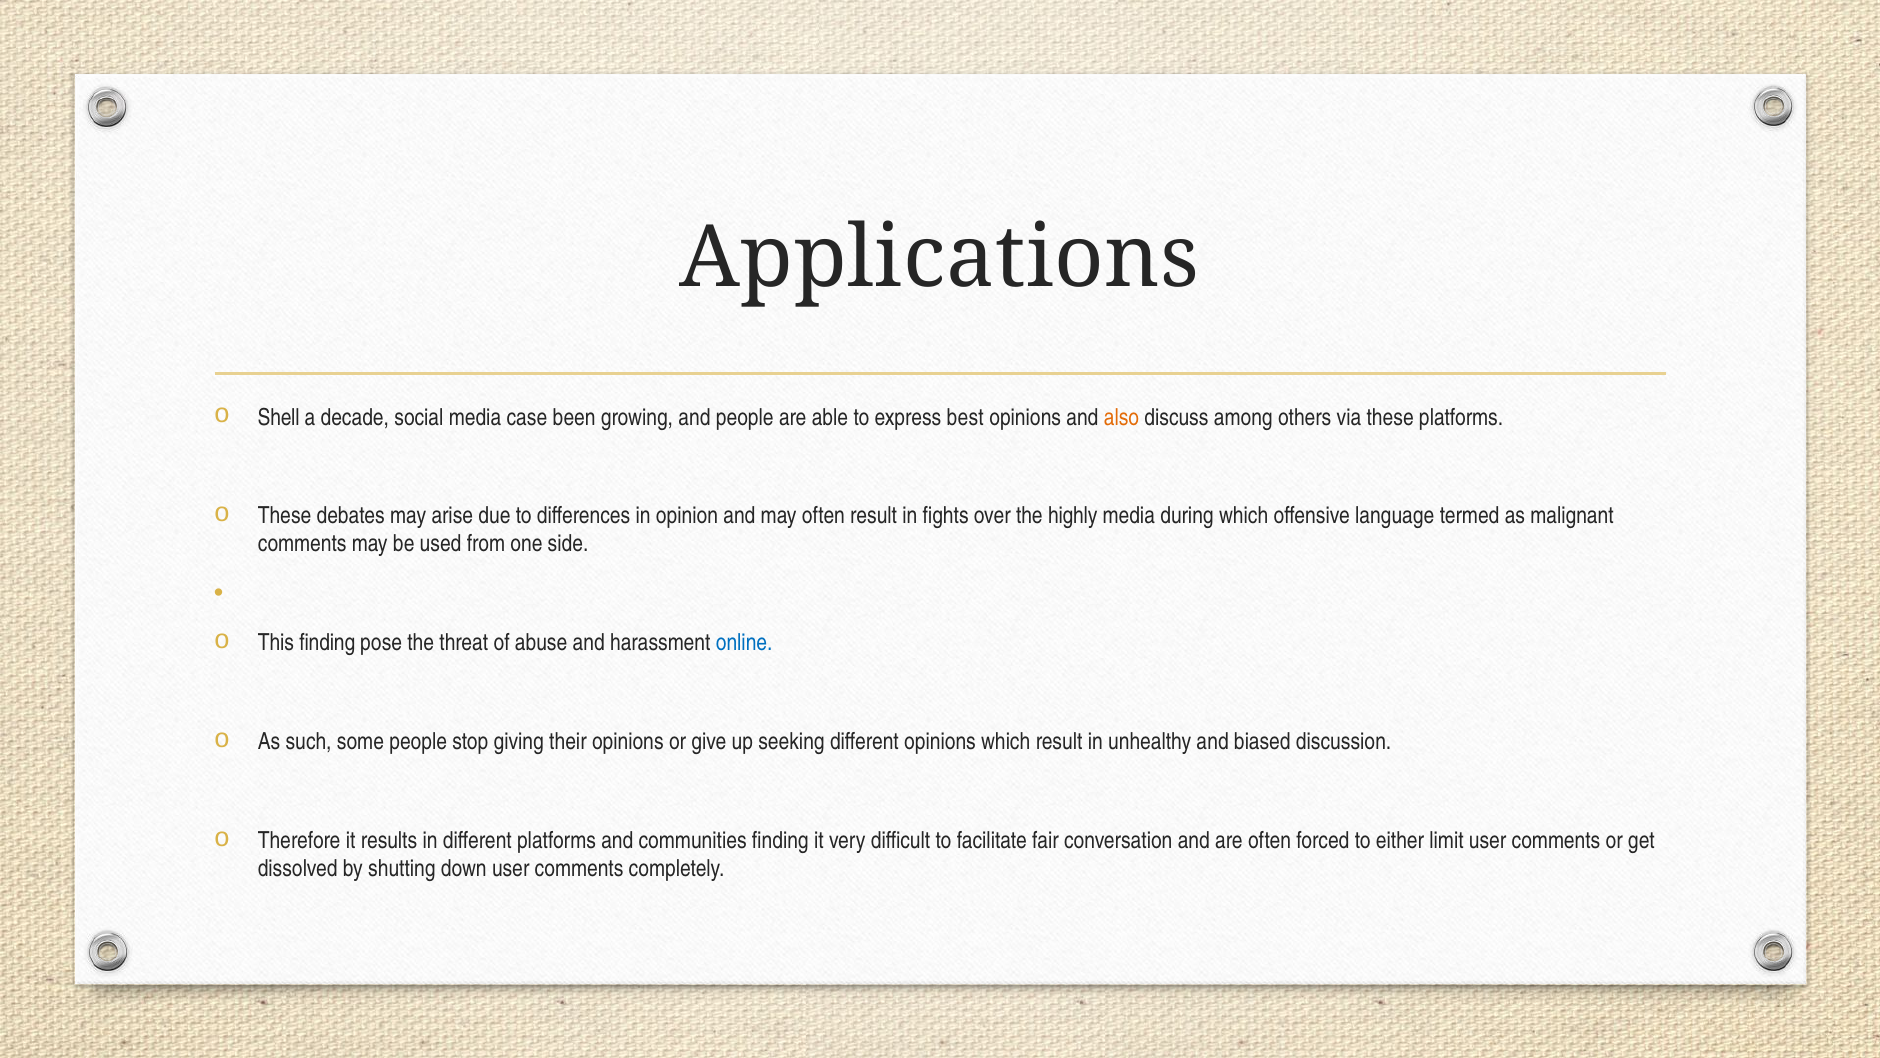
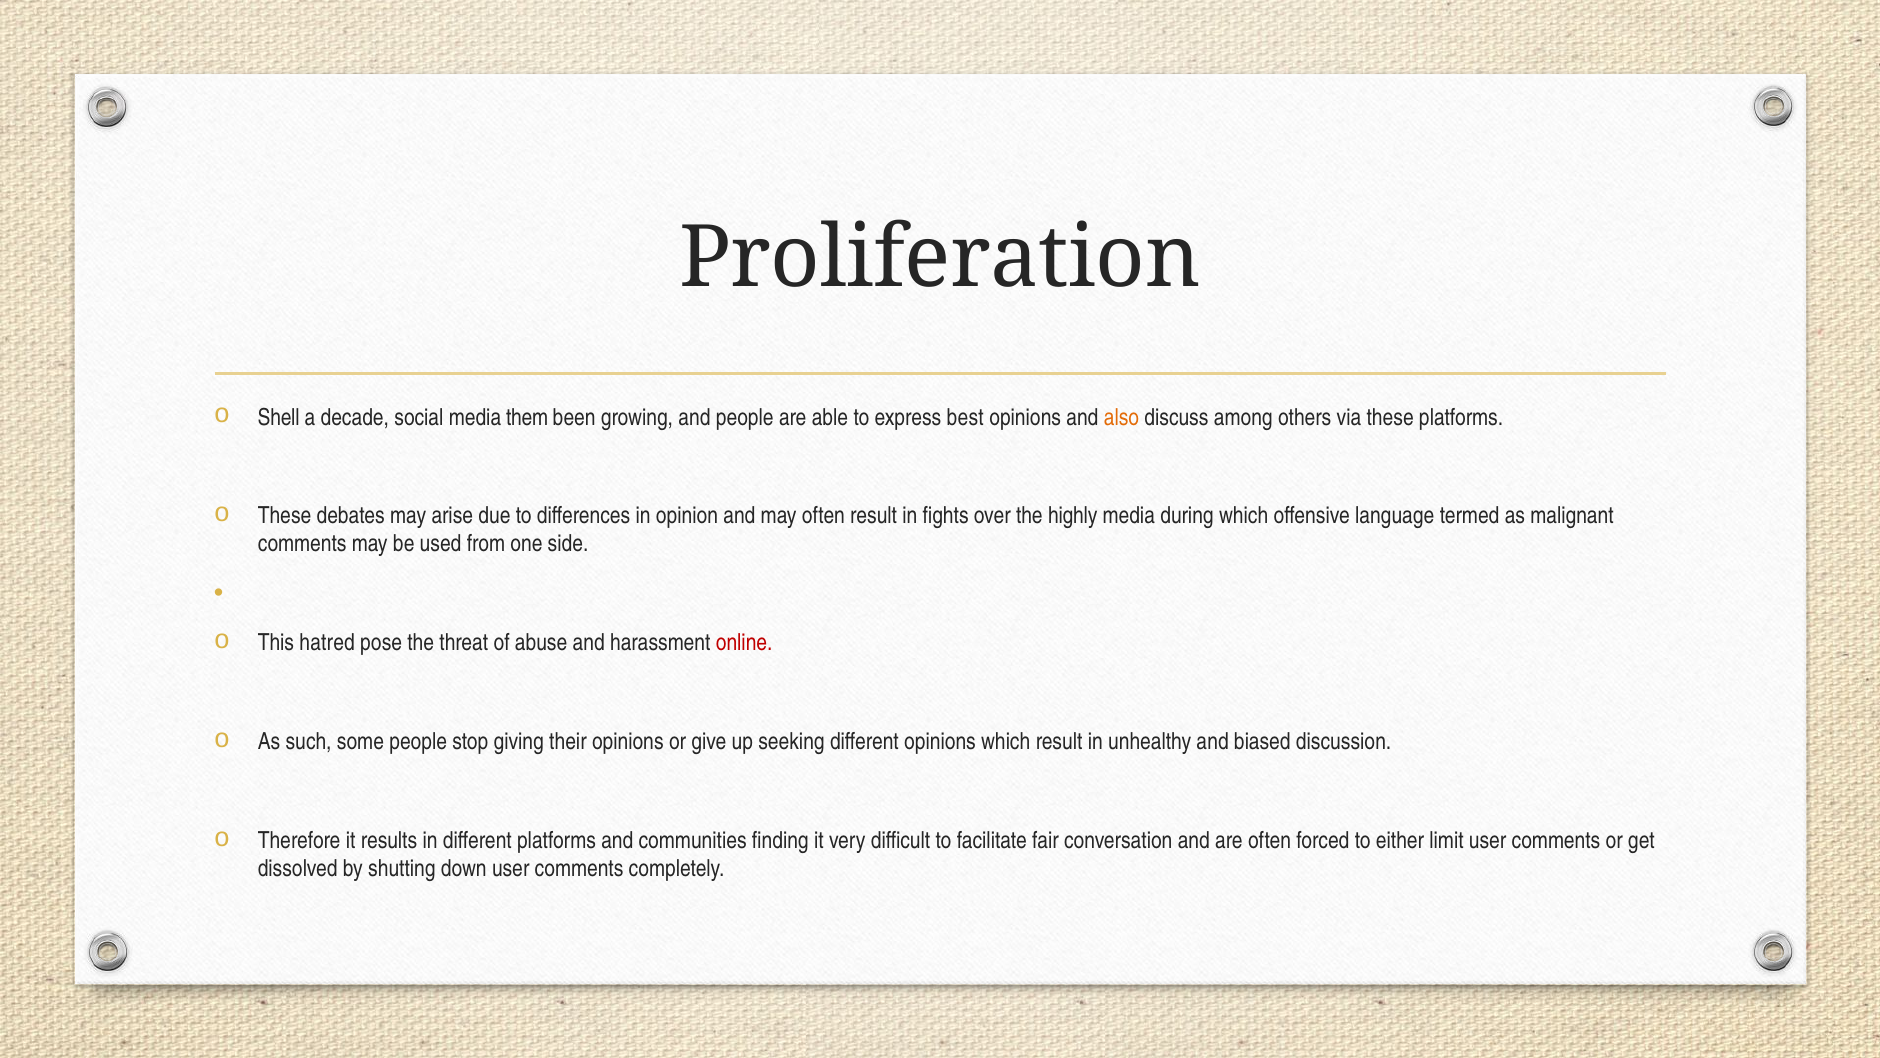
Applications: Applications -> Proliferation
case: case -> them
This finding: finding -> hatred
online colour: blue -> red
